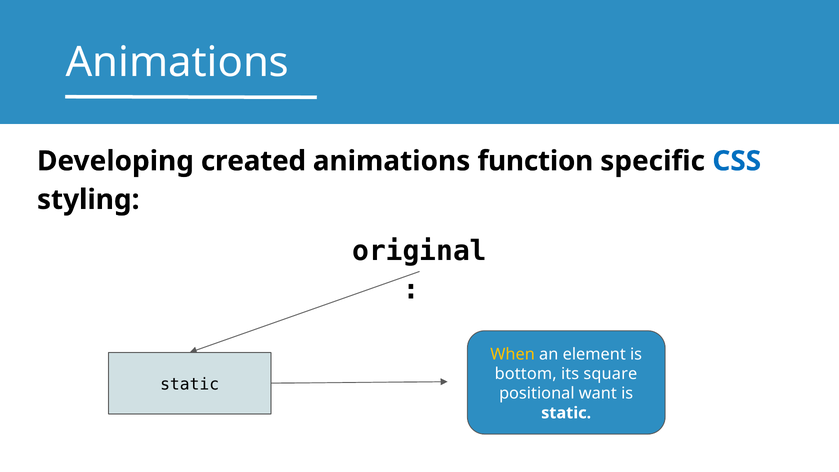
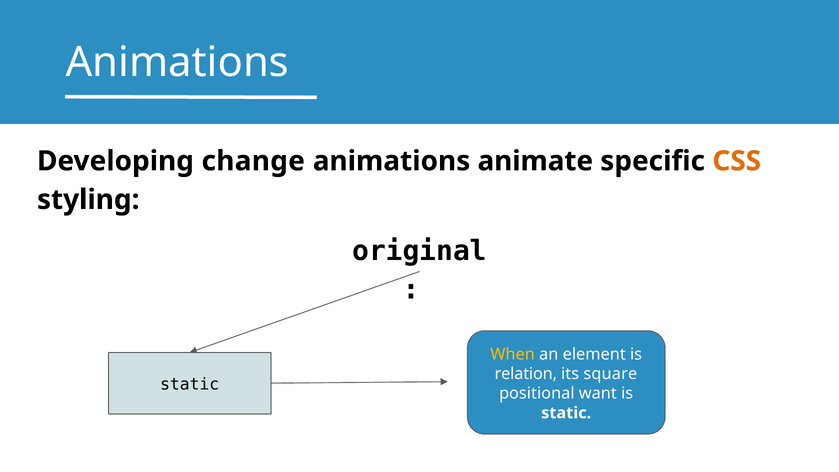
created: created -> change
function: function -> animate
CSS colour: blue -> orange
bottom: bottom -> relation
